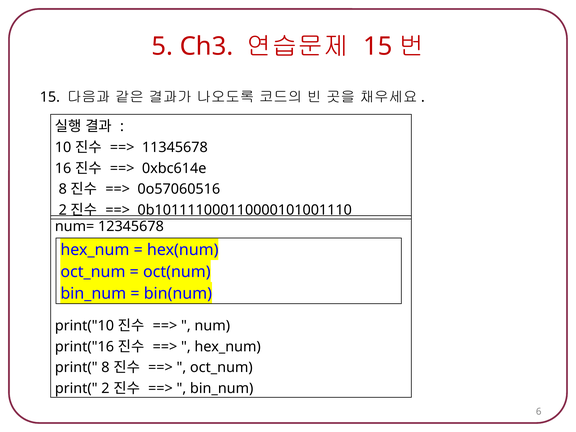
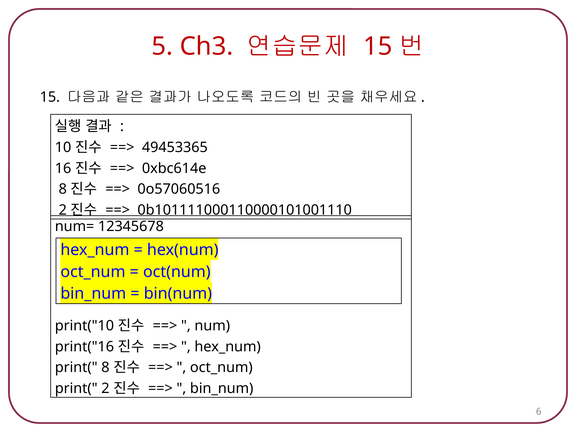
11345678: 11345678 -> 49453365
